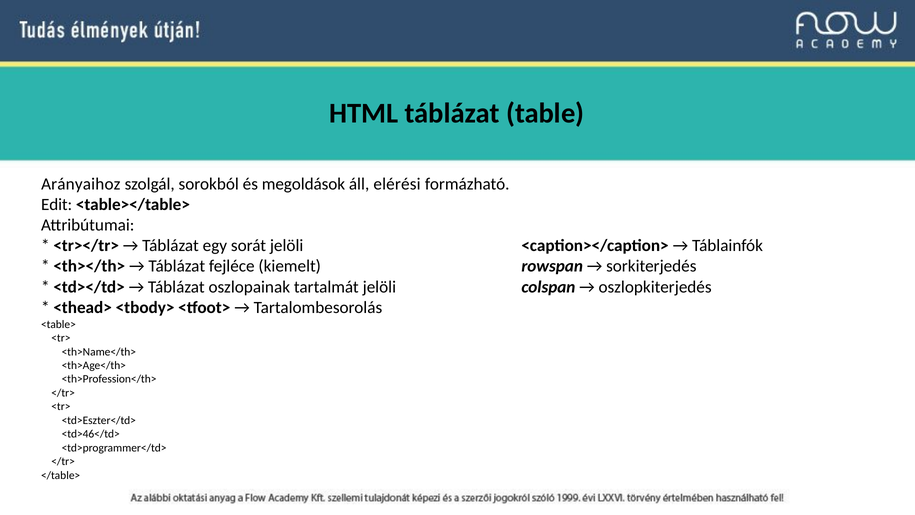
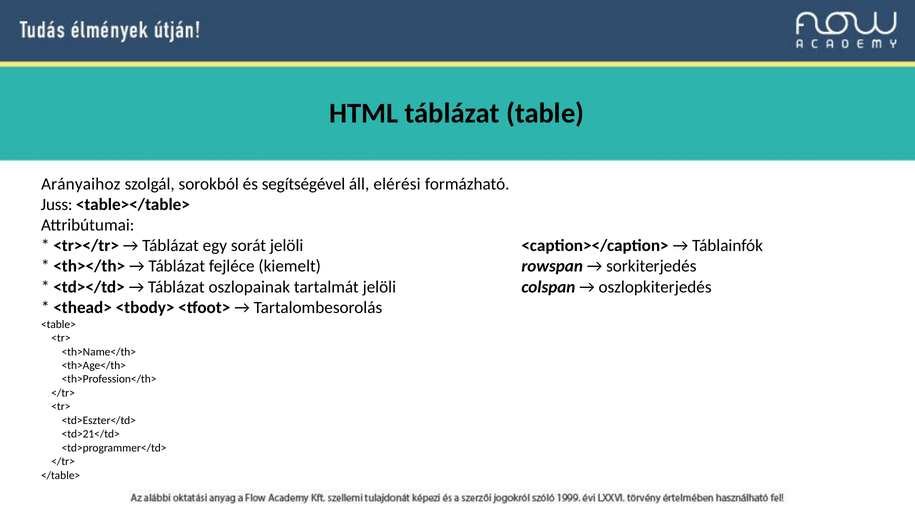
megoldások: megoldások -> segítségével
Edit: Edit -> Juss
<td>46</td>: <td>46</td> -> <td>21</td>
